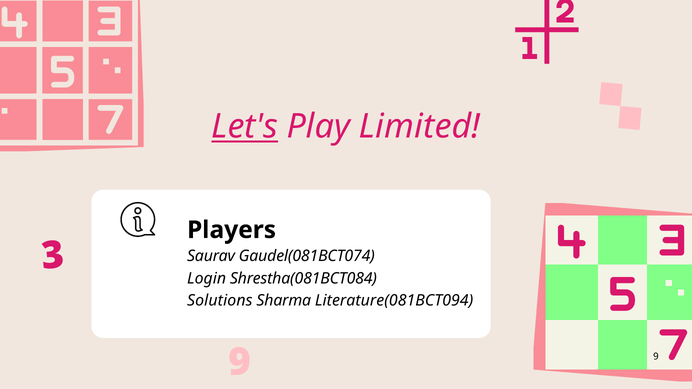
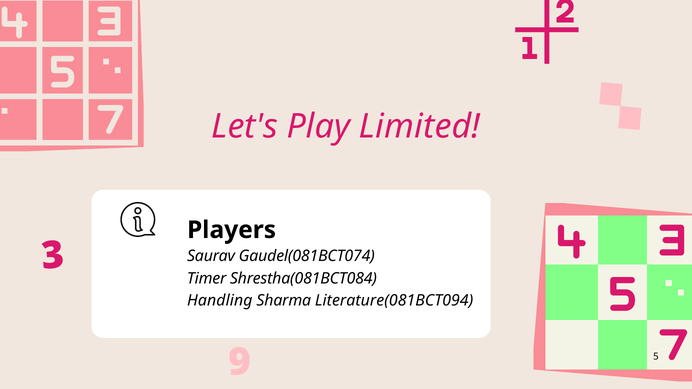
Let's underline: present -> none
Login: Login -> Timer
Solutions: Solutions -> Handling
9 9: 9 -> 5
